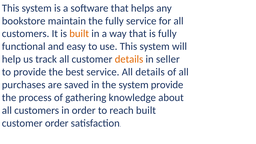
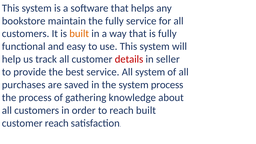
details at (129, 59) colour: orange -> red
All details: details -> system
system provide: provide -> process
customer order: order -> reach
